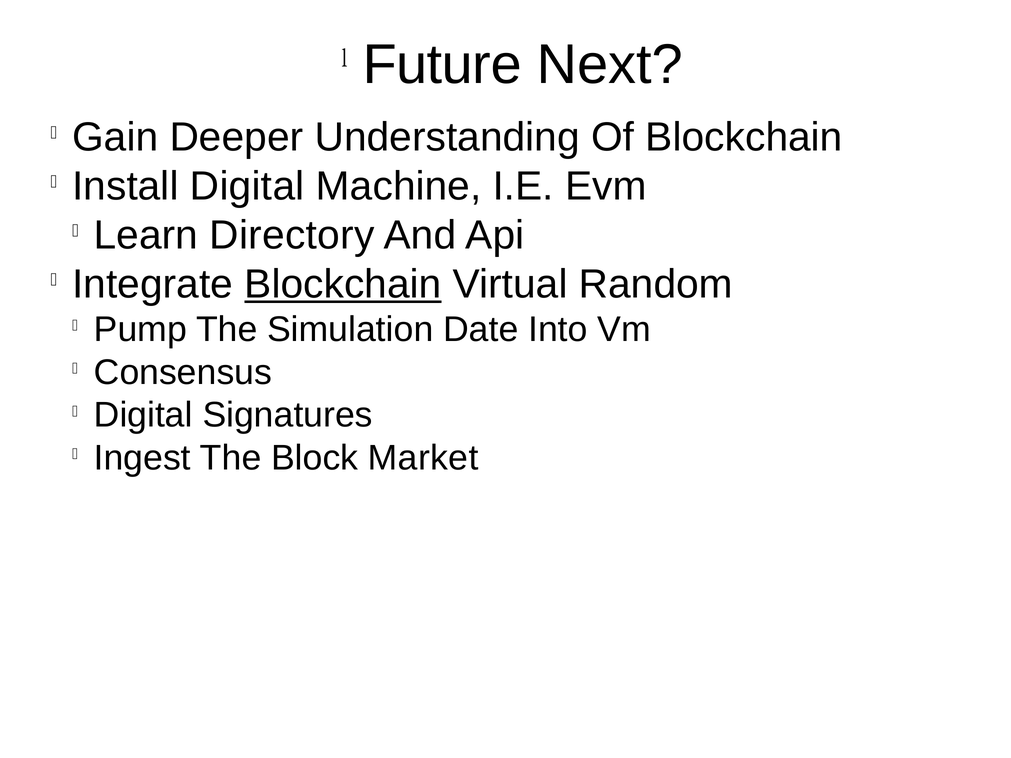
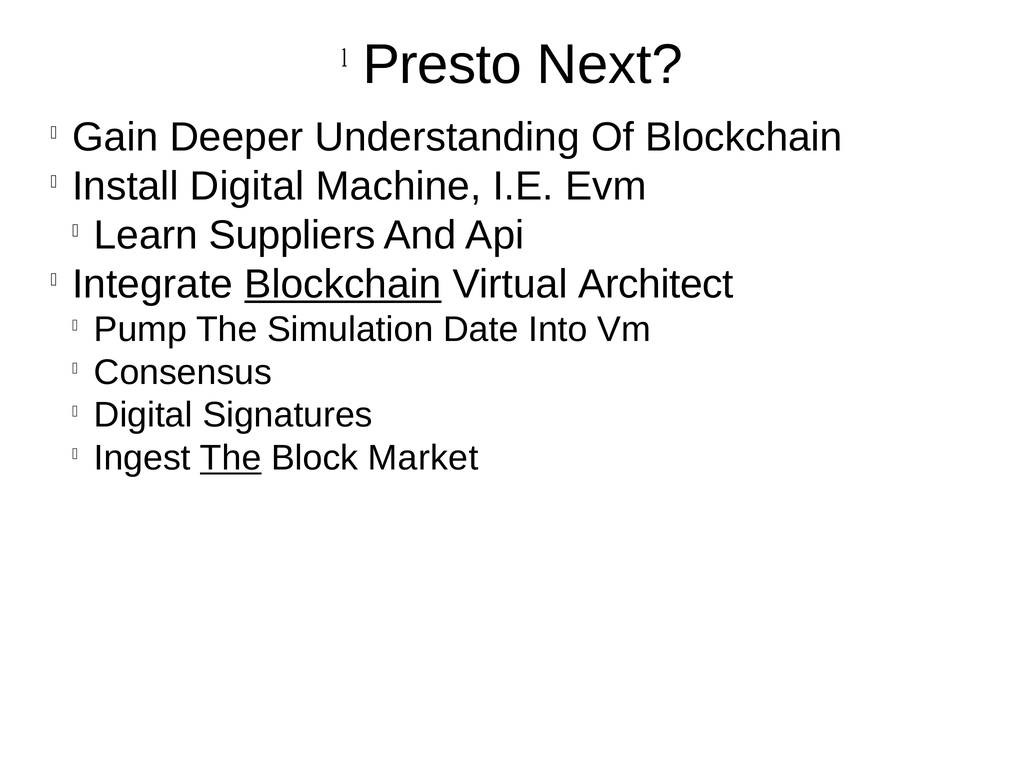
Future: Future -> Presto
Directory: Directory -> Suppliers
Random: Random -> Architect
The at (231, 458) underline: none -> present
